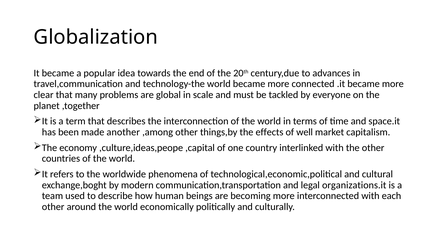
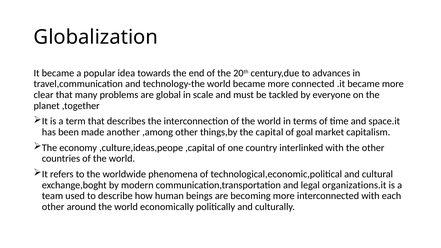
effects: effects -> capital
well: well -> goal
